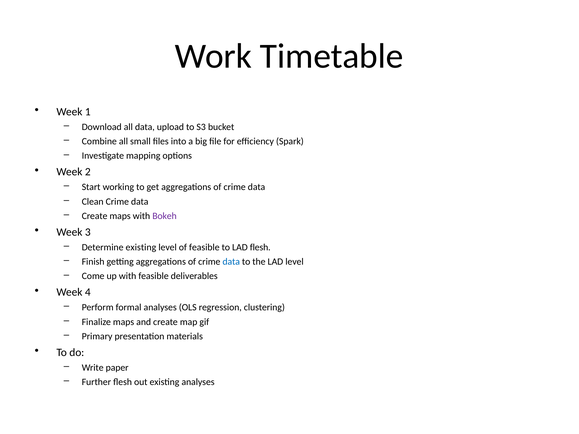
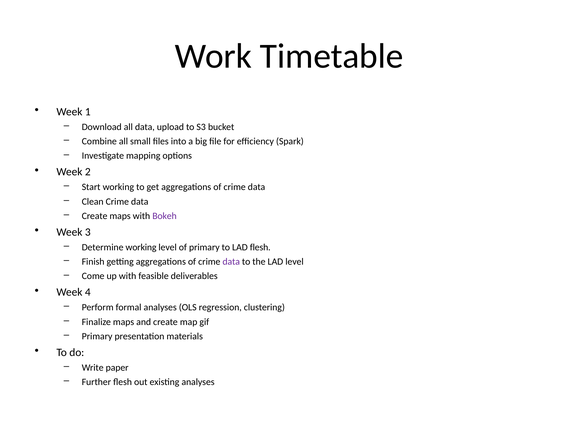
Determine existing: existing -> working
of feasible: feasible -> primary
data at (231, 262) colour: blue -> purple
